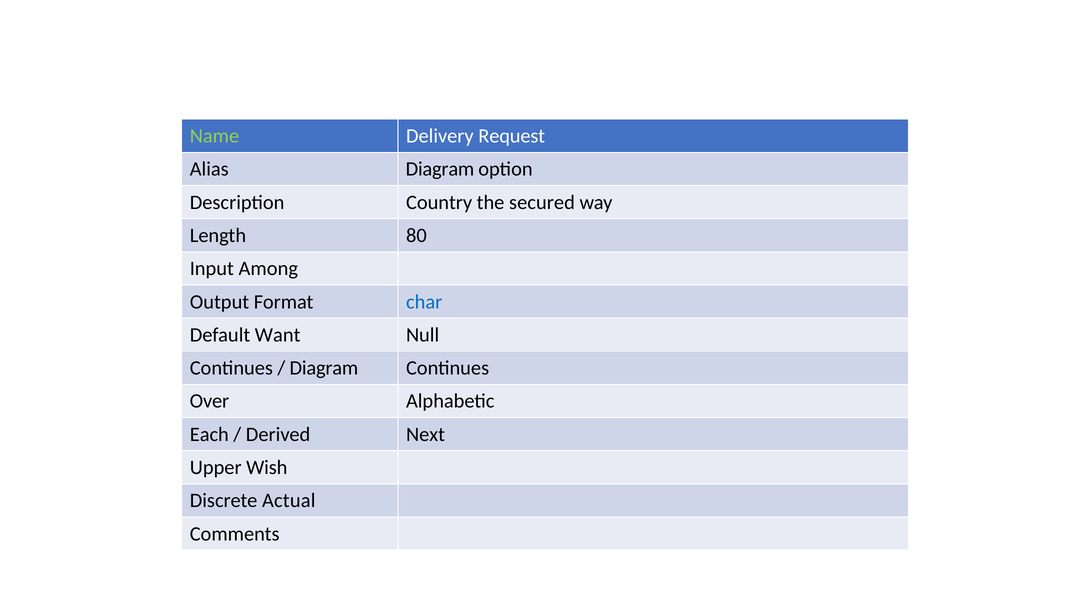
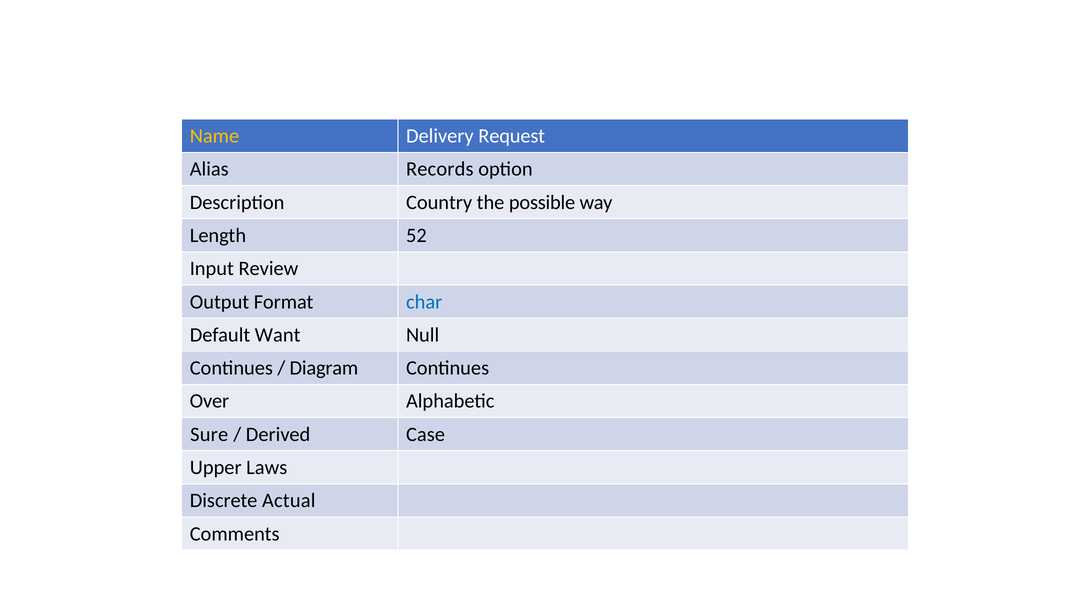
Name colour: light green -> yellow
Alias Diagram: Diagram -> Records
secured: secured -> possible
80: 80 -> 52
Among: Among -> Review
Each: Each -> Sure
Next: Next -> Case
Wish: Wish -> Laws
